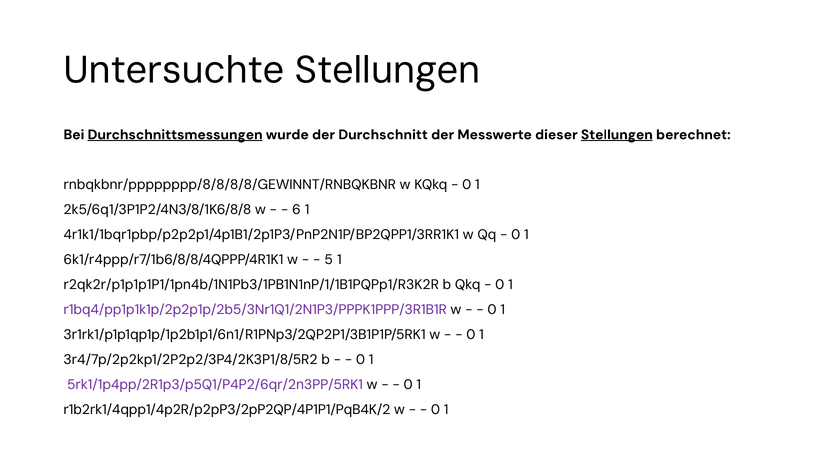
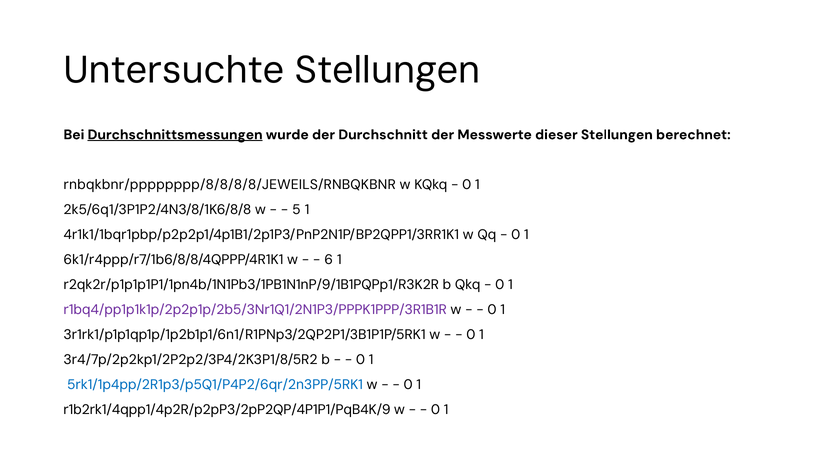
Stellungen at (617, 135) underline: present -> none
rnbqkbnr/pppppppp/8/8/8/8/GEWINNT/RNBQKBNR: rnbqkbnr/pppppppp/8/8/8/8/GEWINNT/RNBQKBNR -> rnbqkbnr/pppppppp/8/8/8/8/JEWEILS/RNBQKBNR
6: 6 -> 5
5: 5 -> 6
r2qk2r/p1p1p1P1/1pn4b/1N1Pb3/1PB1N1nP/1/1B1PQPp1/R3K2R: r2qk2r/p1p1p1P1/1pn4b/1N1Pb3/1PB1N1nP/1/1B1PQPp1/R3K2R -> r2qk2r/p1p1p1P1/1pn4b/1N1Pb3/1PB1N1nP/9/1B1PQPp1/R3K2R
5rk1/1p4pp/2R1p3/p5Q1/P4P2/6qr/2n3PP/5RK1 colour: purple -> blue
r1b2rk1/4qpp1/4p2R/p2pP3/2pP2QP/4P1P1/PqB4K/2: r1b2rk1/4qpp1/4p2R/p2pP3/2pP2QP/4P1P1/PqB4K/2 -> r1b2rk1/4qpp1/4p2R/p2pP3/2pP2QP/4P1P1/PqB4K/9
